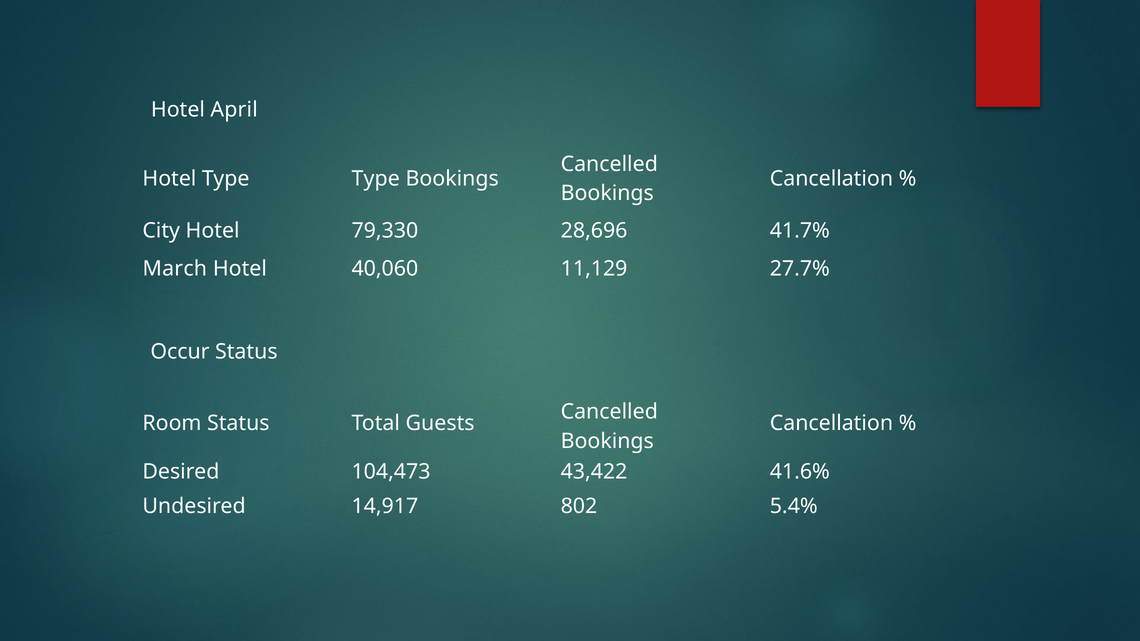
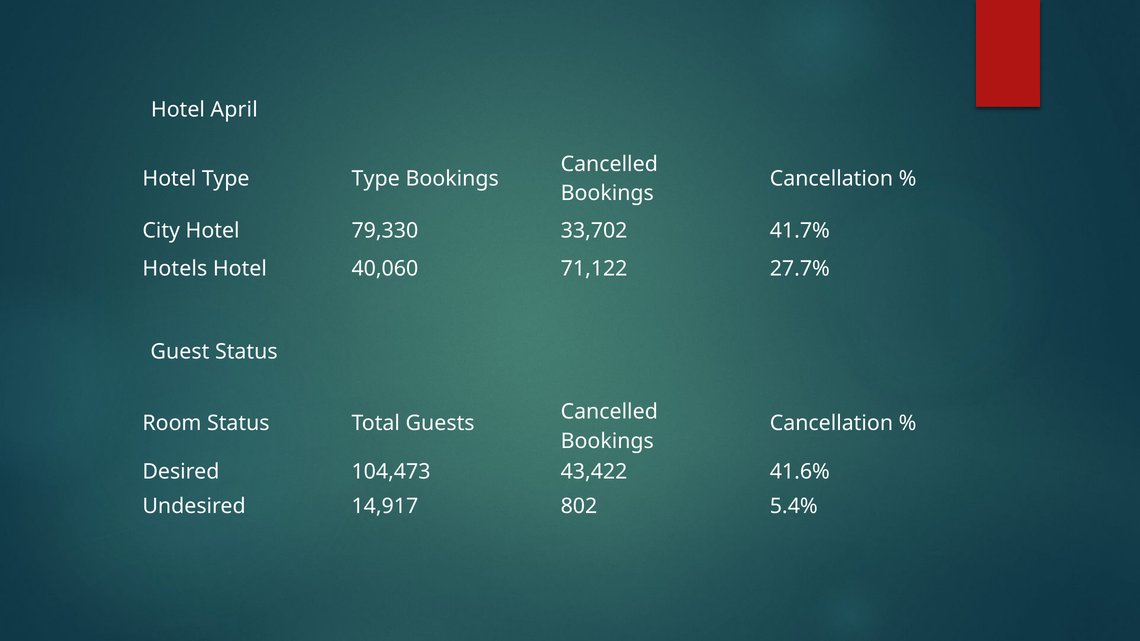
28,696: 28,696 -> 33,702
March: March -> Hotels
11,129: 11,129 -> 71,122
Occur: Occur -> Guest
